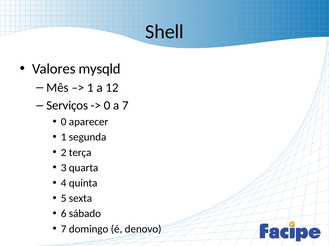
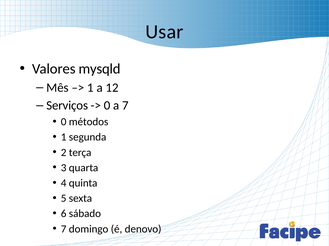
Shell: Shell -> Usar
aparecer: aparecer -> métodos
